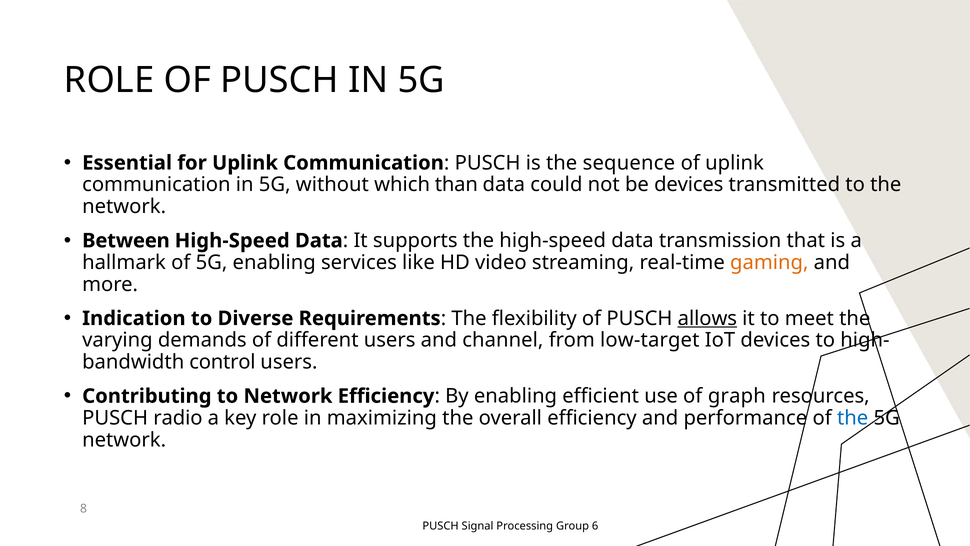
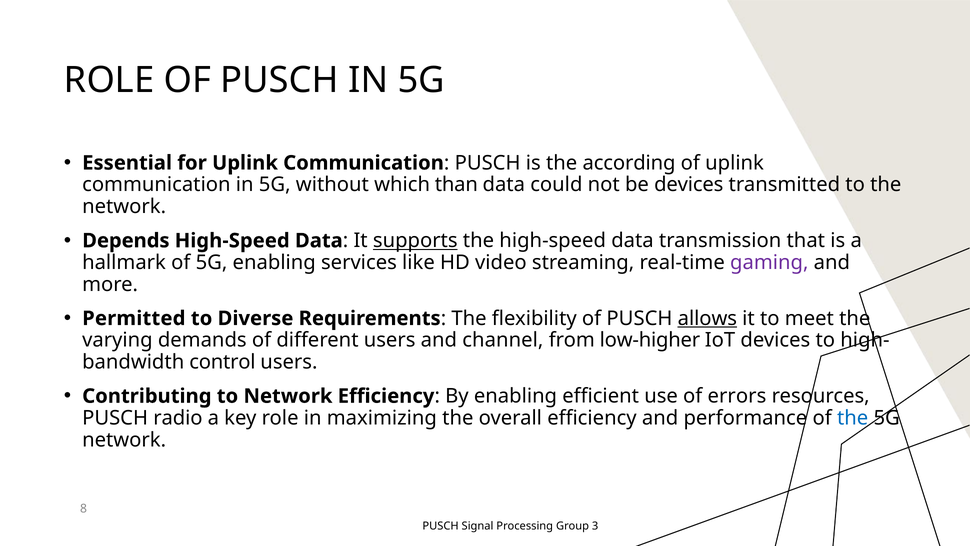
sequence: sequence -> according
Between: Between -> Depends
supports underline: none -> present
gaming colour: orange -> purple
Indication: Indication -> Permitted
low-target: low-target -> low-higher
graph: graph -> errors
6: 6 -> 3
